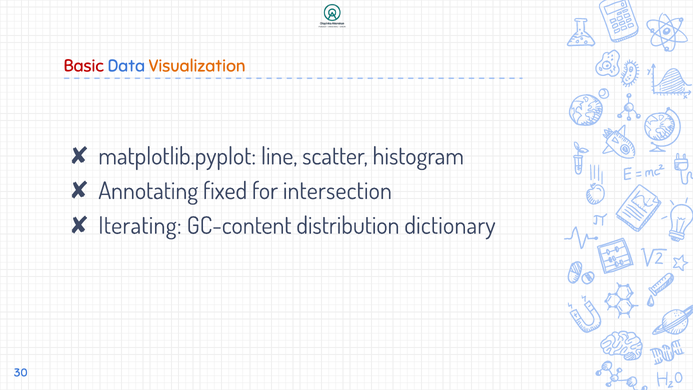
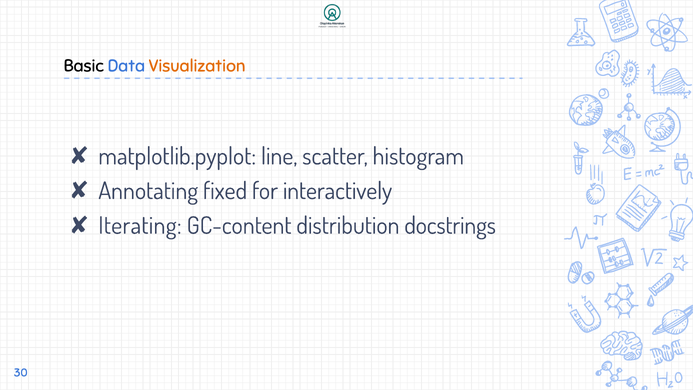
Basic colour: red -> black
intersection: intersection -> interactively
dictionary: dictionary -> docstrings
